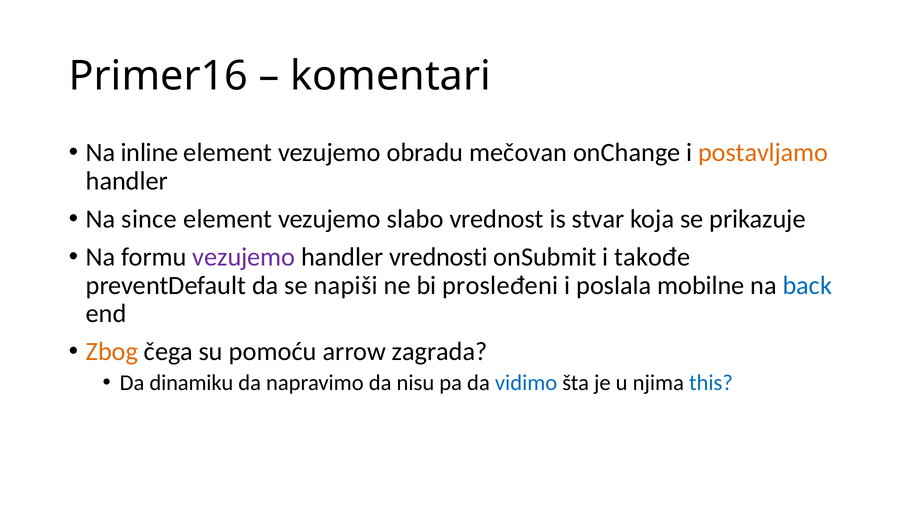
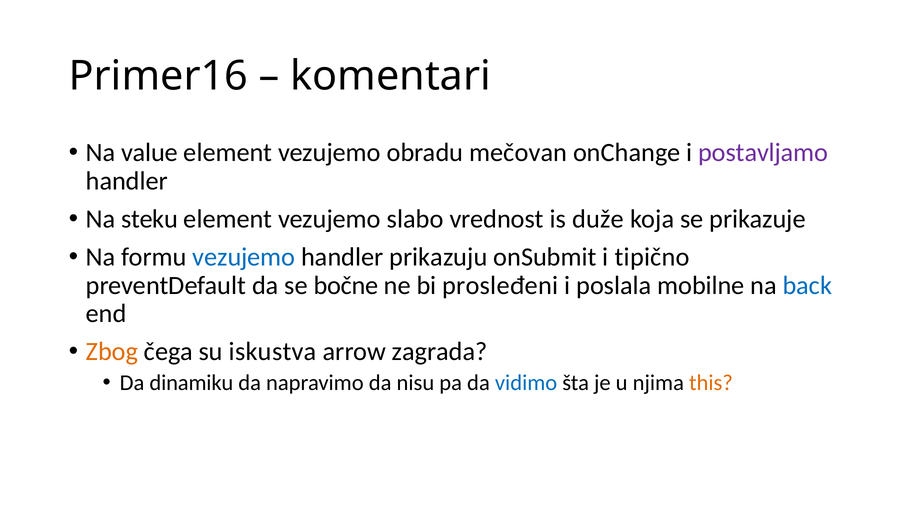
inline: inline -> value
postavljamo colour: orange -> purple
since: since -> steku
stvar: stvar -> duže
vezujemo at (244, 257) colour: purple -> blue
vrednosti: vrednosti -> prikazuju
takođe: takođe -> tipično
napiši: napiši -> bočne
pomoću: pomoću -> iskustva
this colour: blue -> orange
